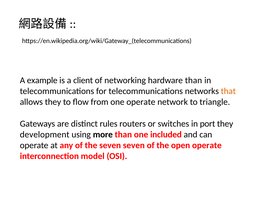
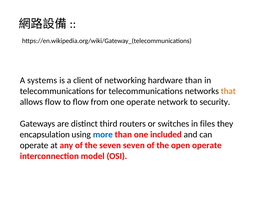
example: example -> systems
allows they: they -> flow
triangle: triangle -> security
rules: rules -> third
port: port -> files
development: development -> encapsulation
more colour: black -> blue
